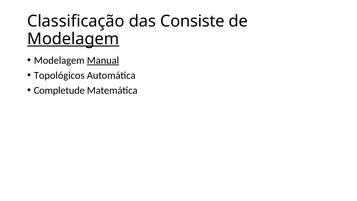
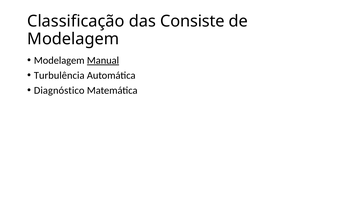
Modelagem at (73, 39) underline: present -> none
Topológicos: Topológicos -> Turbulência
Completude: Completude -> Diagnóstico
